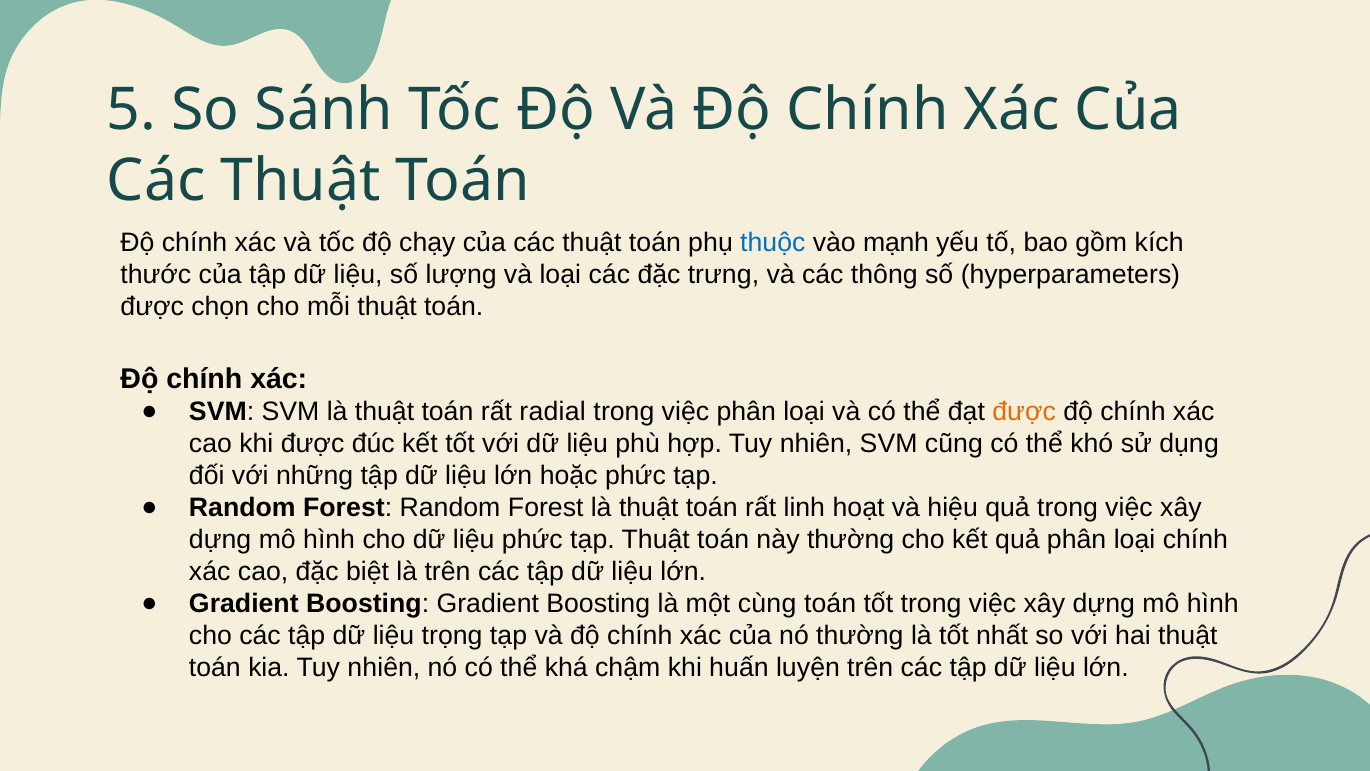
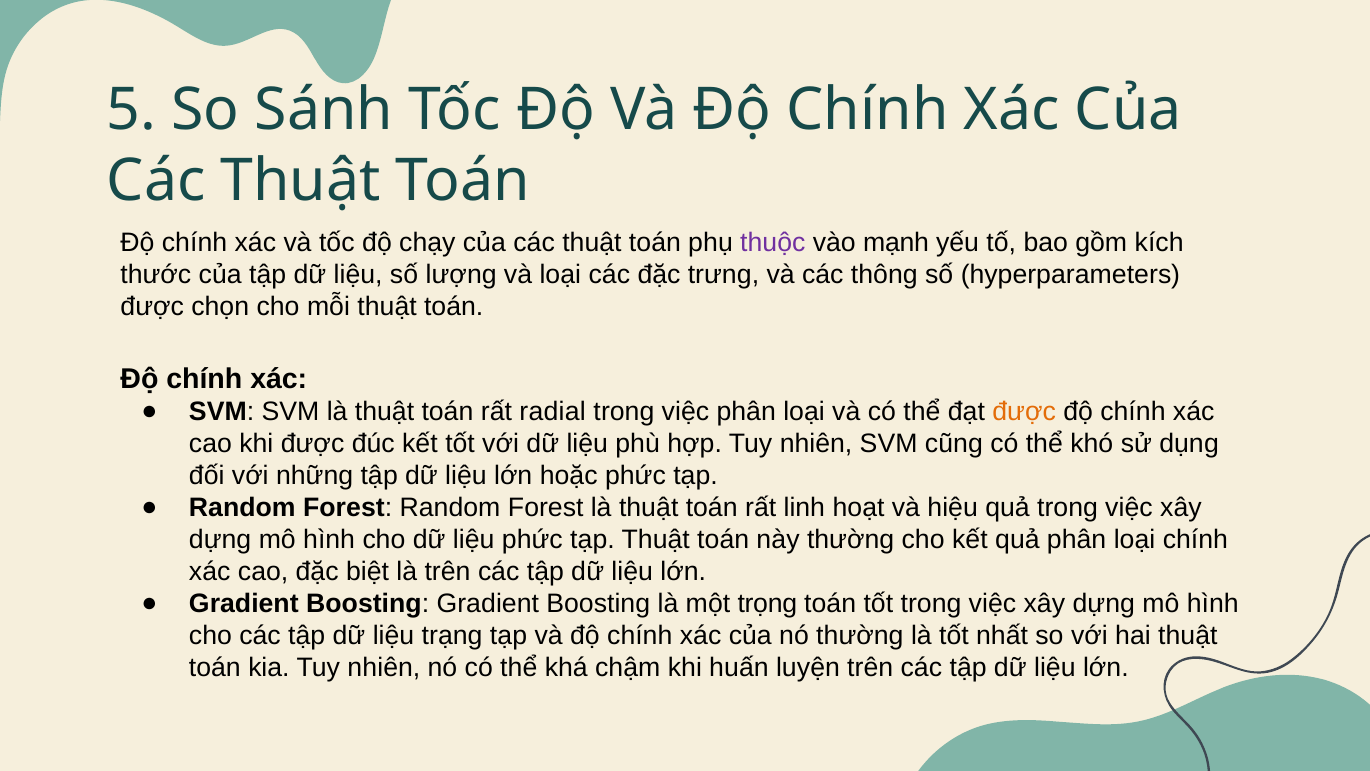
thuộc colour: blue -> purple
cùng: cùng -> trọng
trọng: trọng -> trạng
